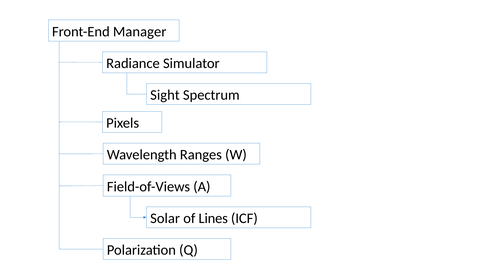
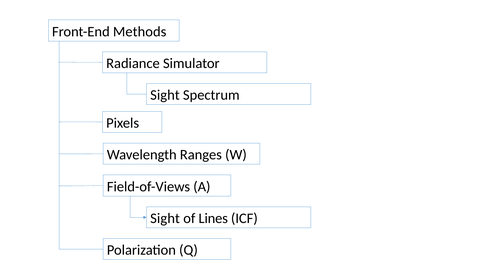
Manager: Manager -> Methods
Solar at (165, 218): Solar -> Sight
